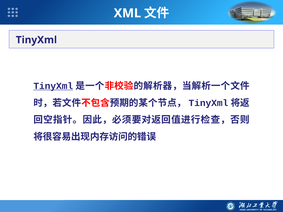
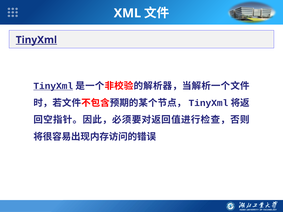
TinyXml at (36, 40) underline: none -> present
